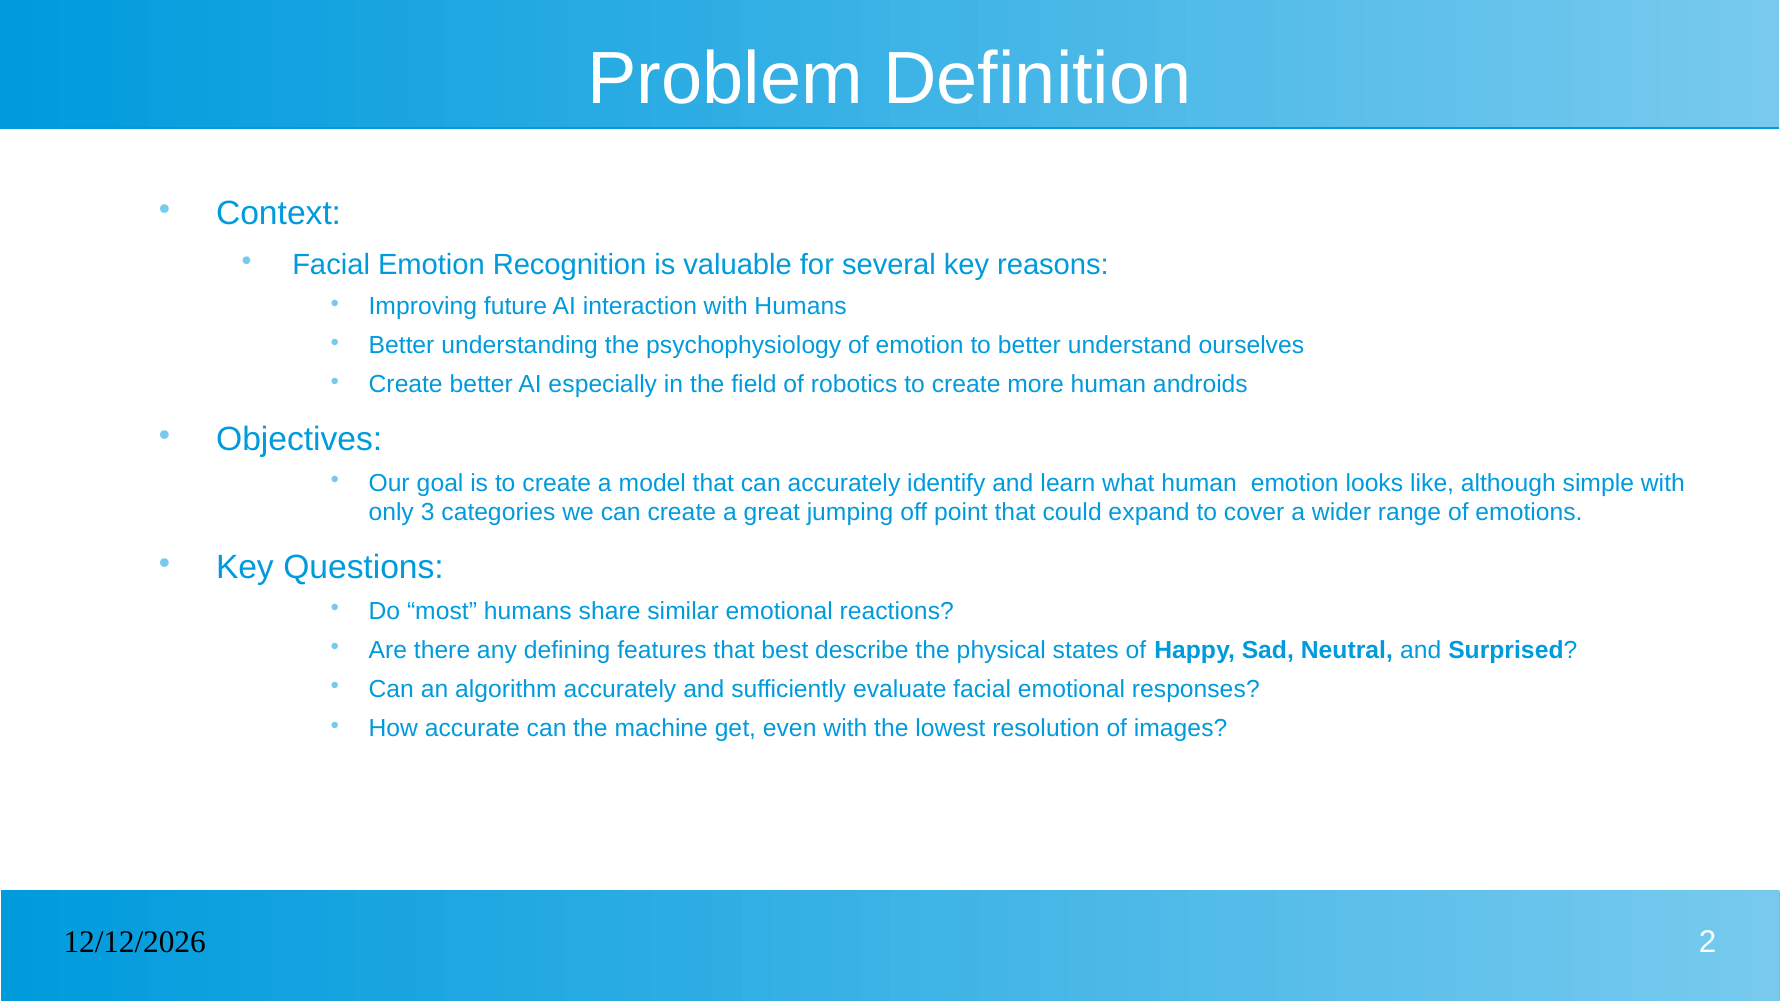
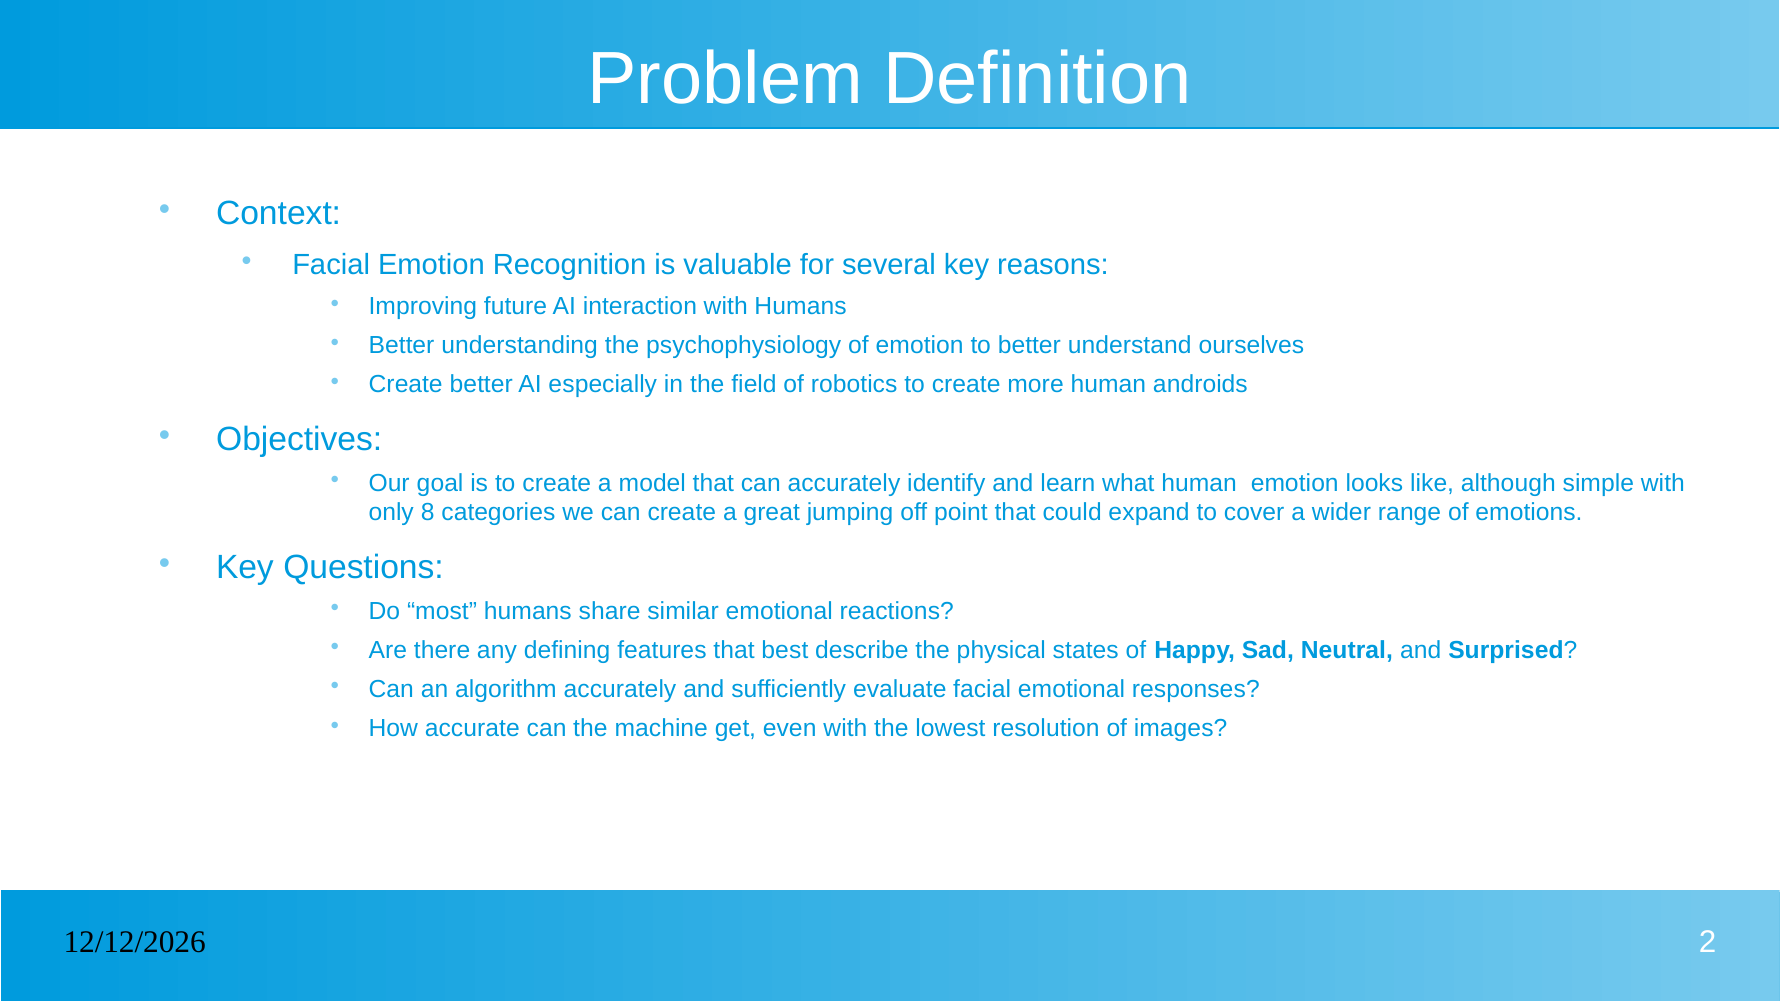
3: 3 -> 8
